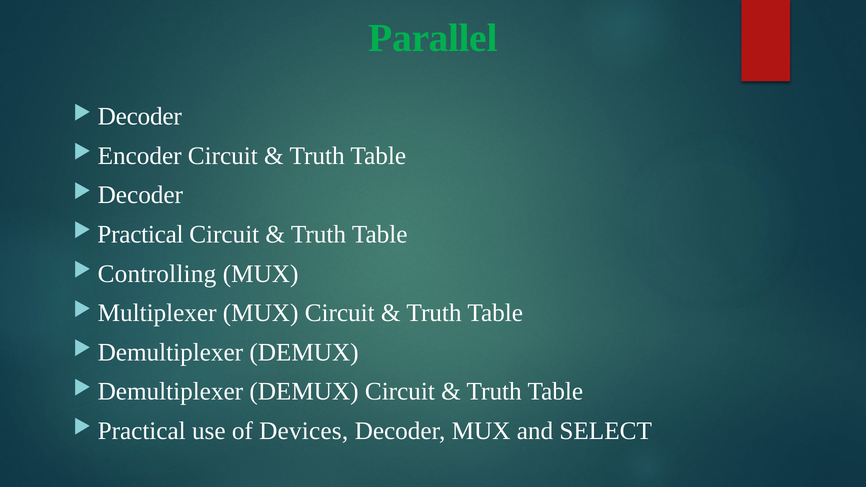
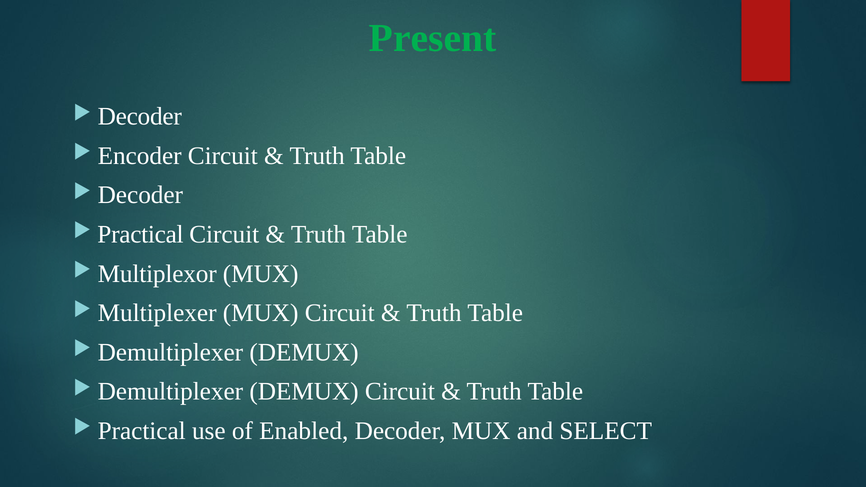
Parallel: Parallel -> Present
Controlling: Controlling -> Multiplexor
Devices: Devices -> Enabled
